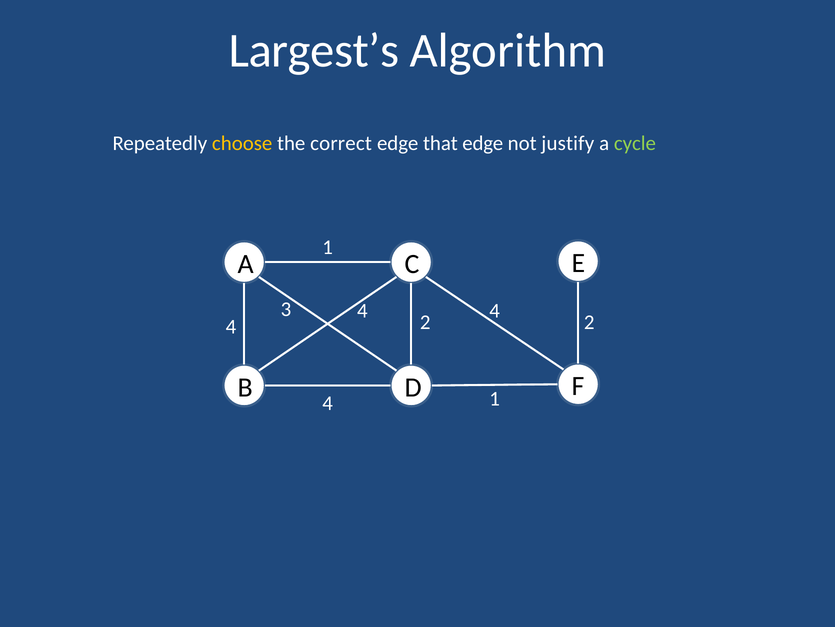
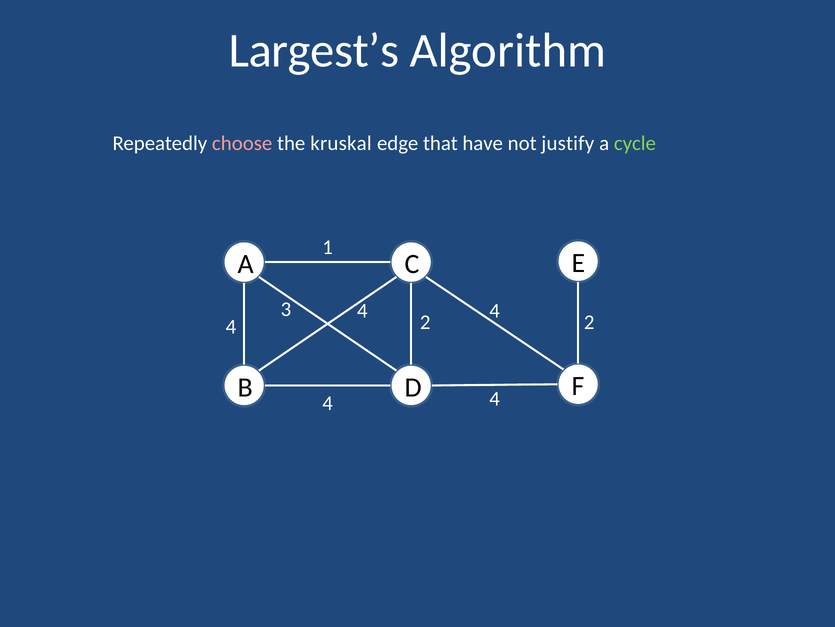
choose colour: yellow -> pink
correct: correct -> kruskal
that edge: edge -> have
D 1: 1 -> 4
